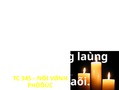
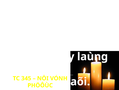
cuøng: cuøng -> ngaøy
